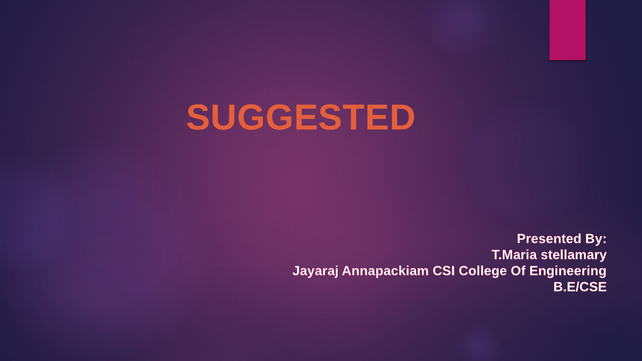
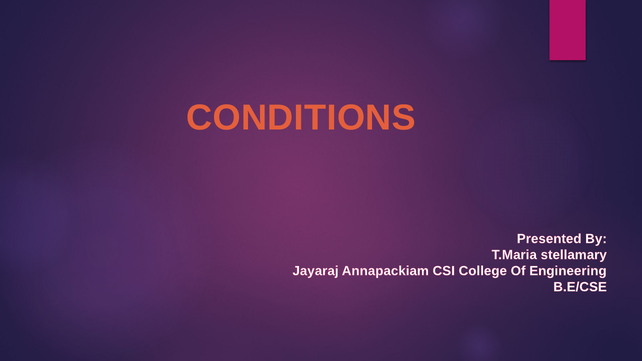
SUGGESTED: SUGGESTED -> CONDITIONS
